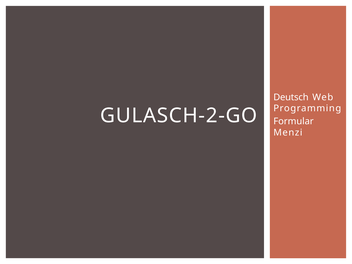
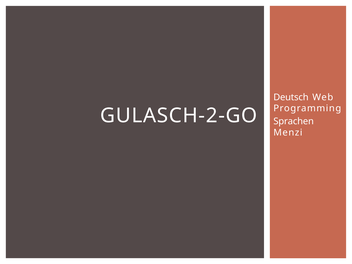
Formular: Formular -> Sprachen
